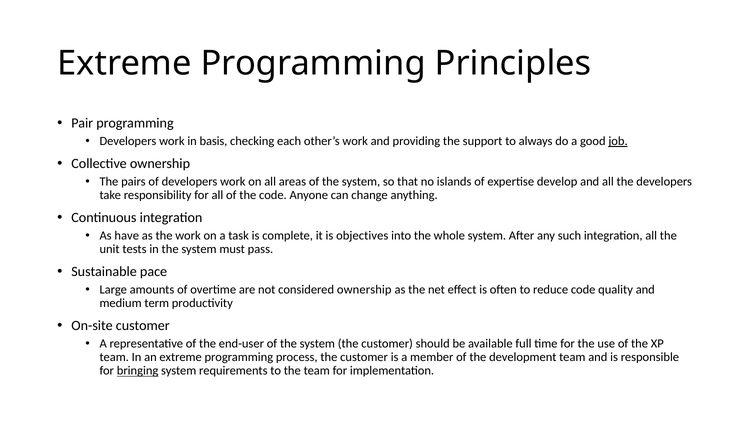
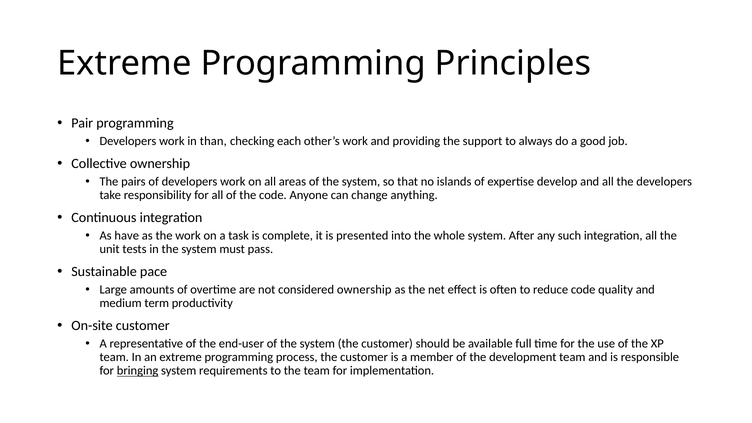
basis: basis -> than
job underline: present -> none
objectives: objectives -> presented
